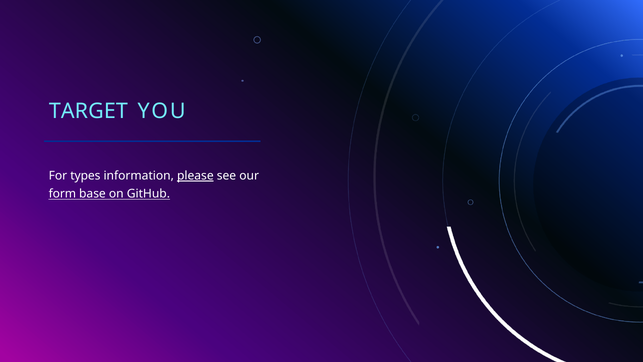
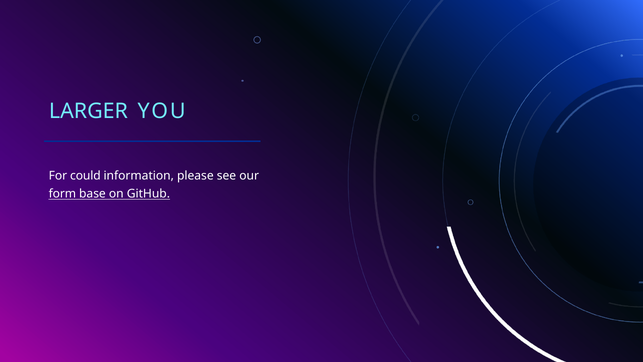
TARGET: TARGET -> LARGER
types: types -> could
please underline: present -> none
